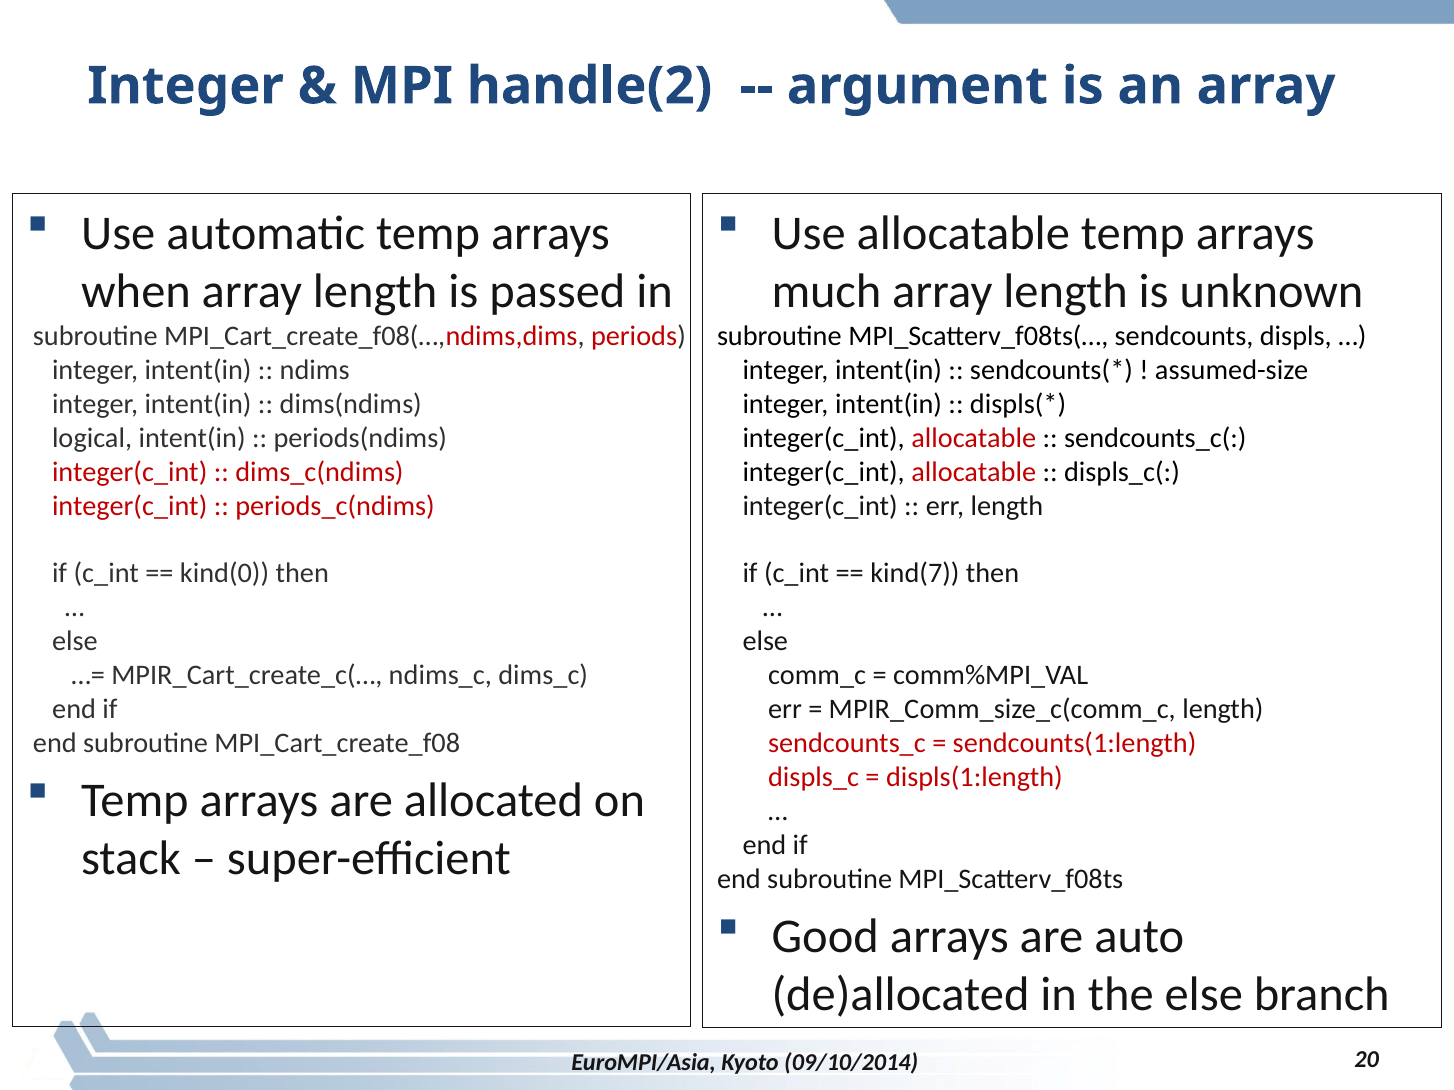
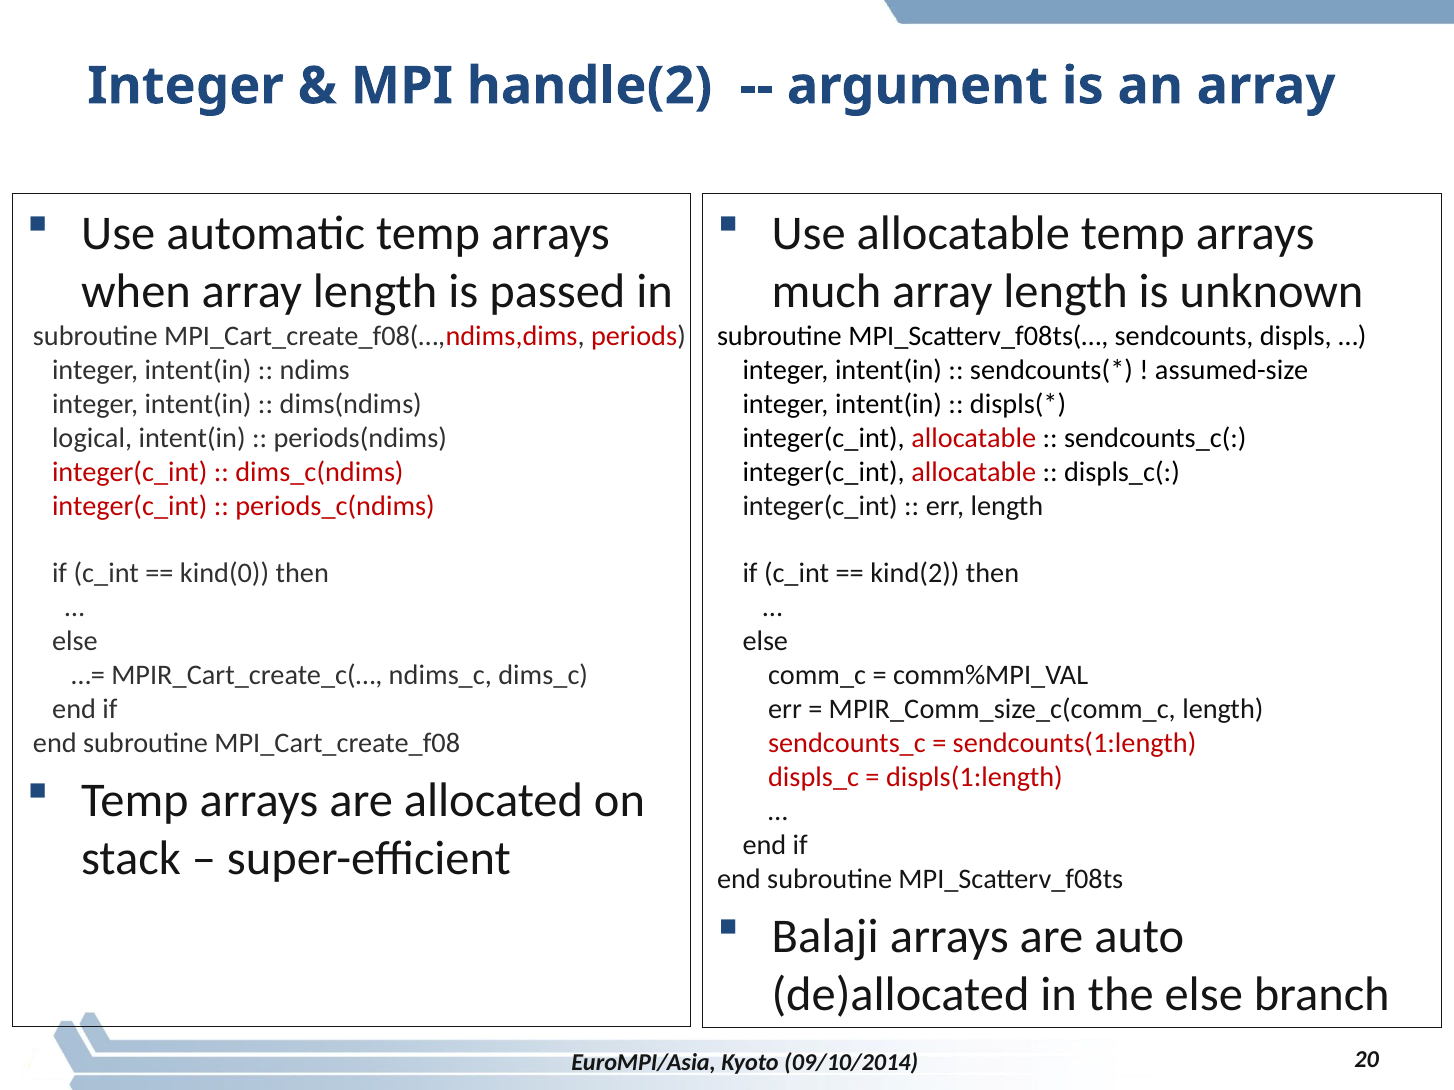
kind(7: kind(7 -> kind(2
Good: Good -> Balaji
